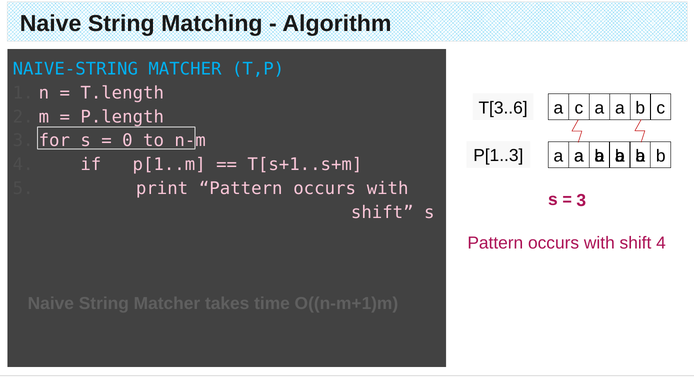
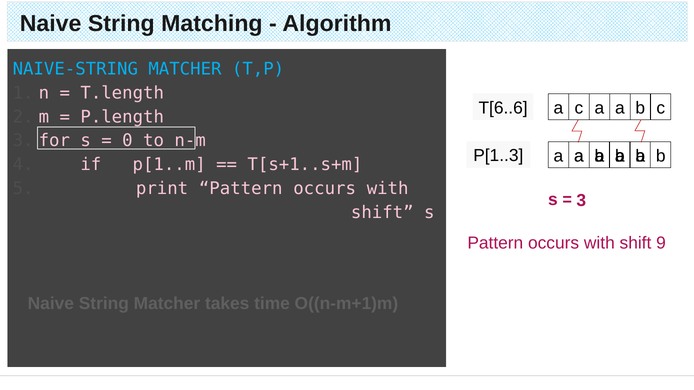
T[3..6: T[3..6 -> T[6..6
shift 4: 4 -> 9
